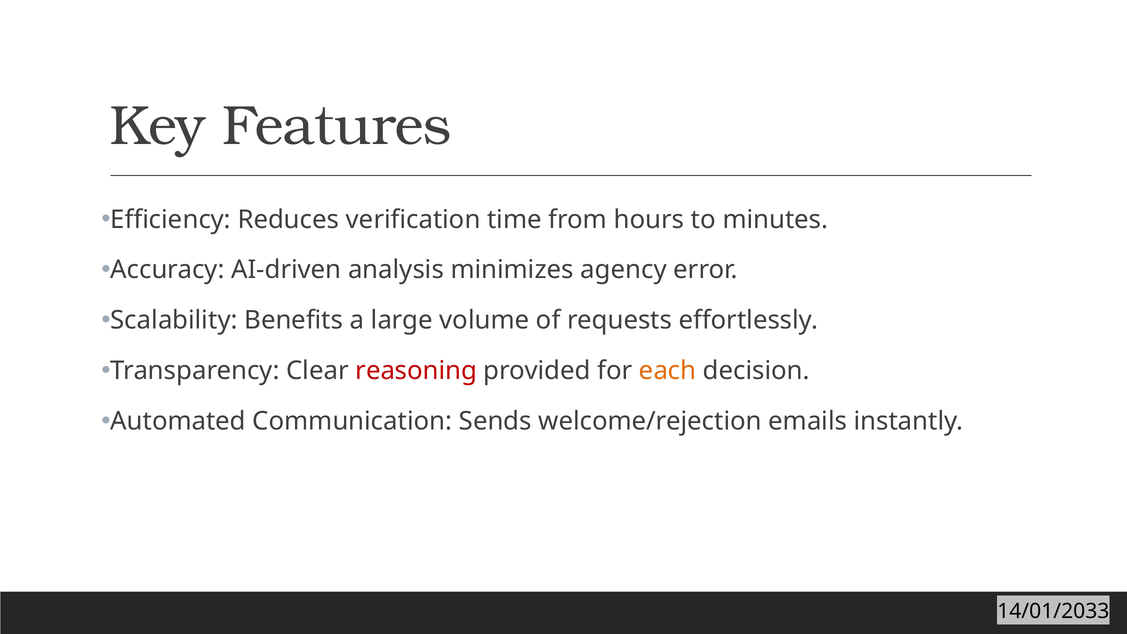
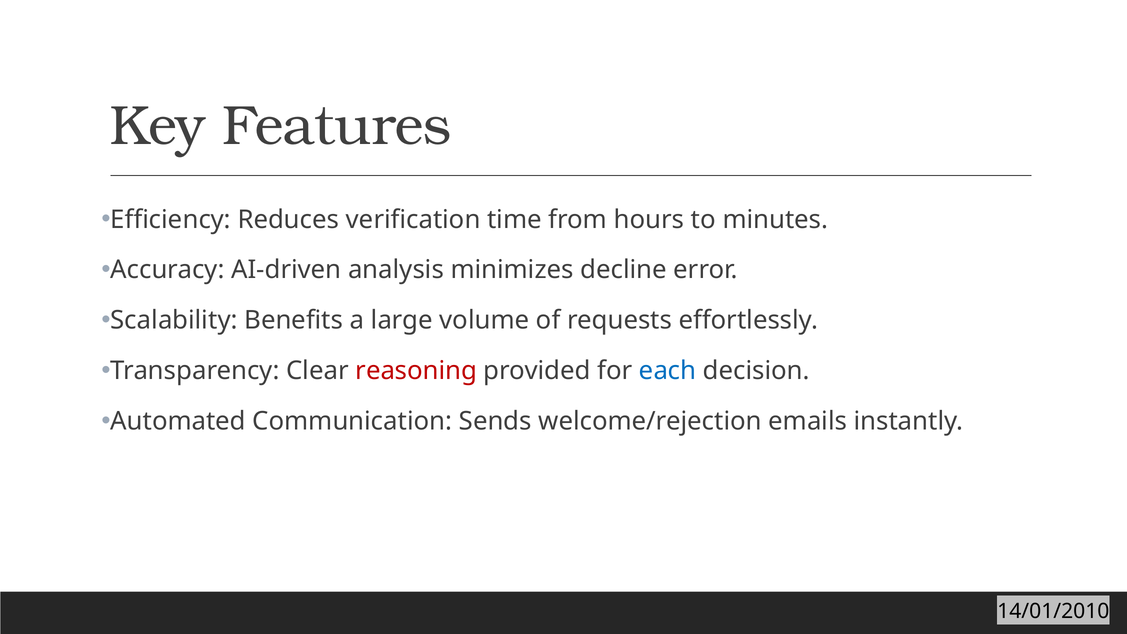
agency: agency -> decline
each colour: orange -> blue
14/01/2033: 14/01/2033 -> 14/01/2010
